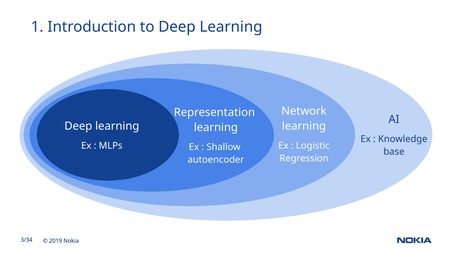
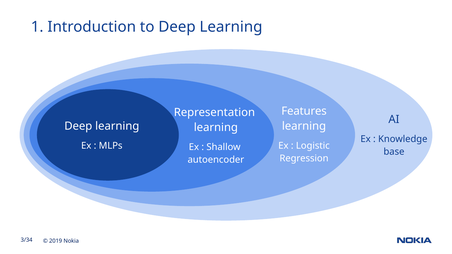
Network: Network -> Features
